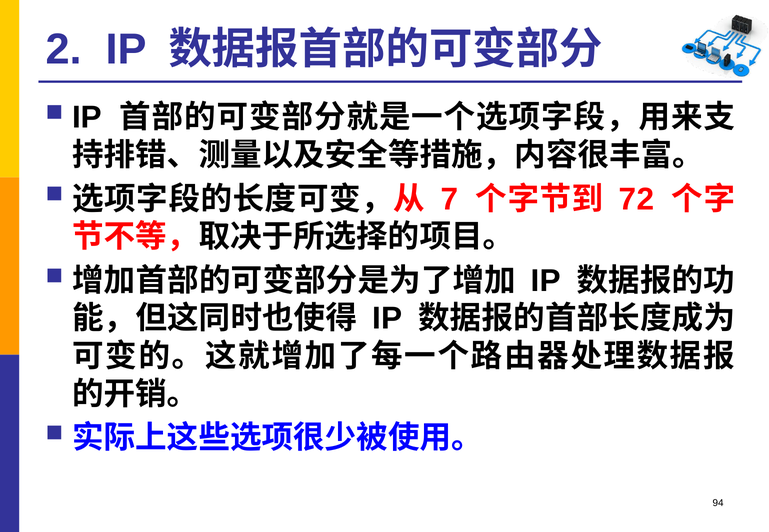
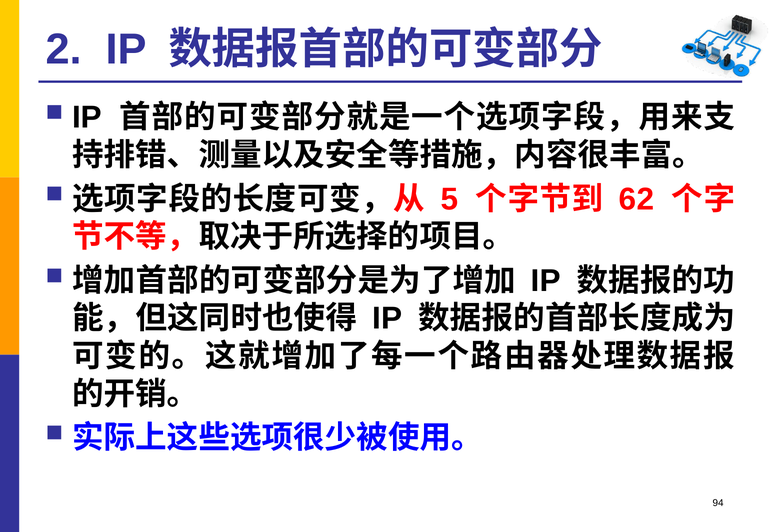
7: 7 -> 5
72: 72 -> 62
